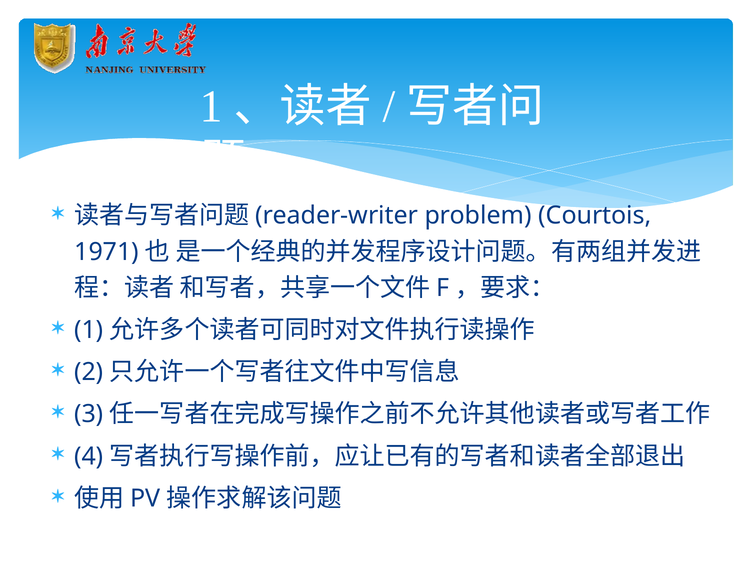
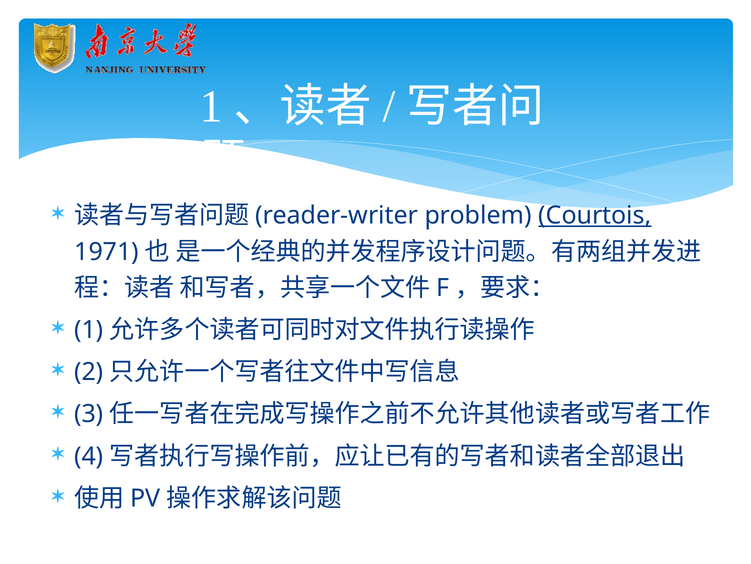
Courtois underline: none -> present
